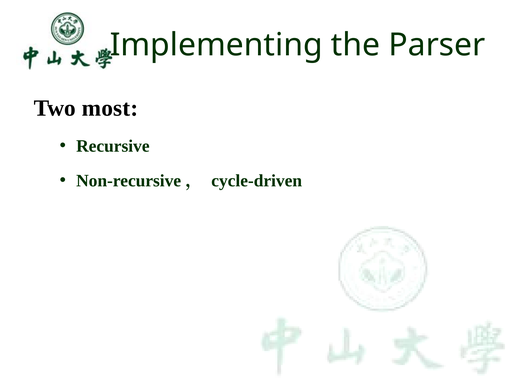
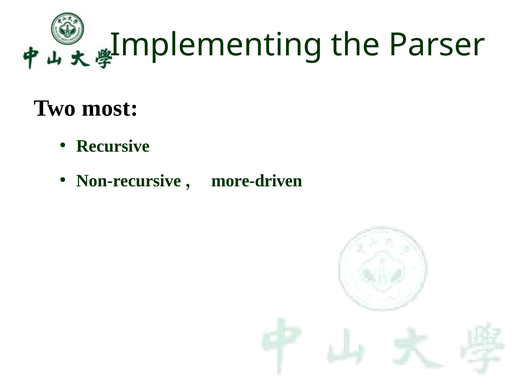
cycle-driven: cycle-driven -> more-driven
